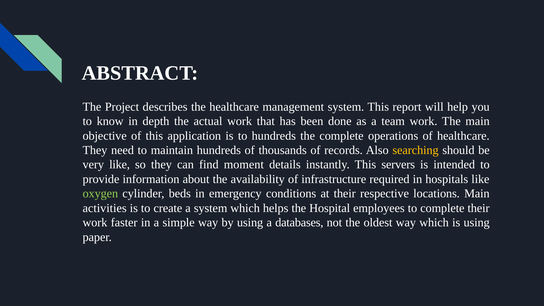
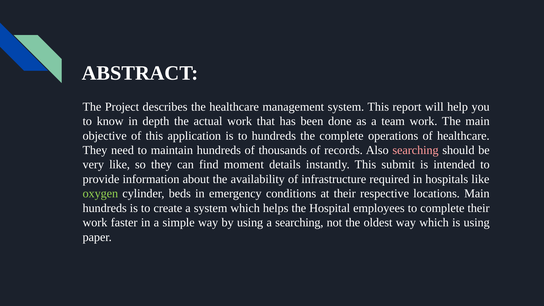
searching at (416, 150) colour: yellow -> pink
servers: servers -> submit
activities at (105, 208): activities -> hundreds
a databases: databases -> searching
